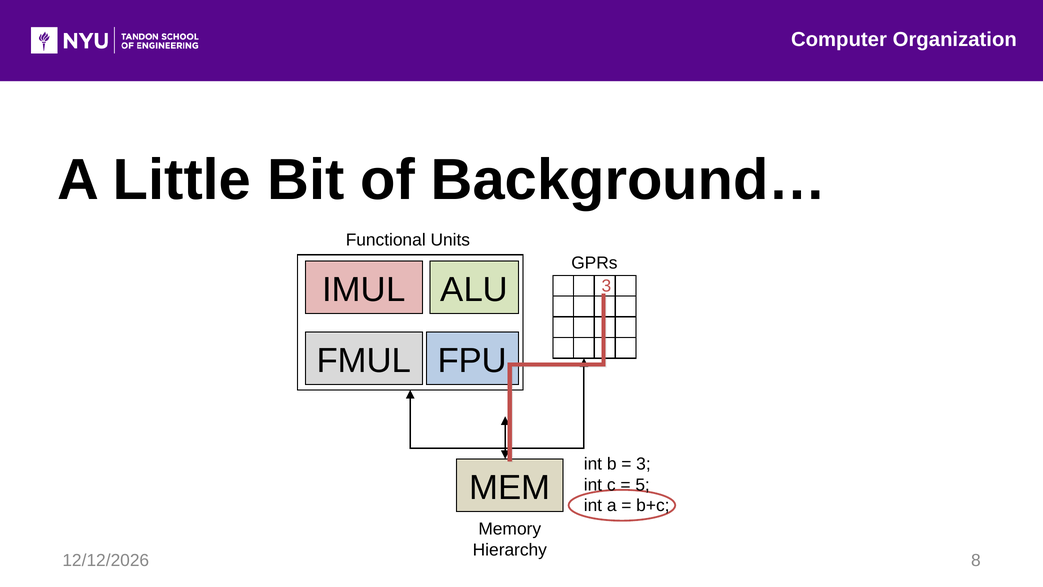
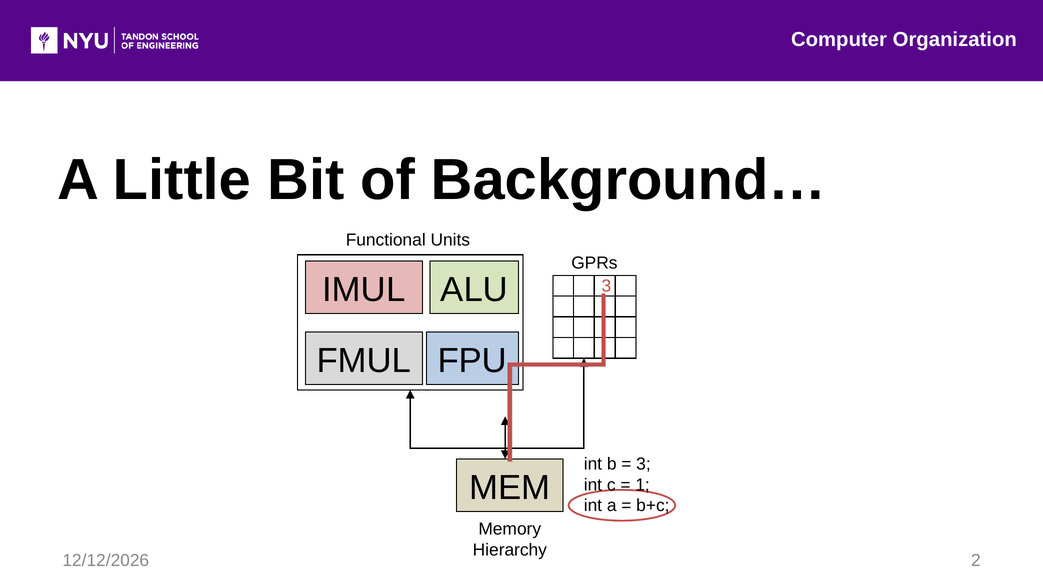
5: 5 -> 1
8: 8 -> 2
